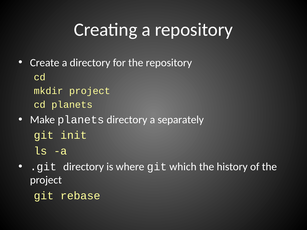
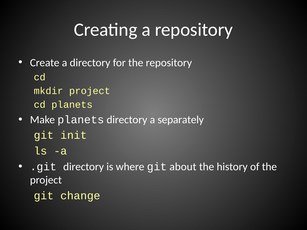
which: which -> about
rebase: rebase -> change
